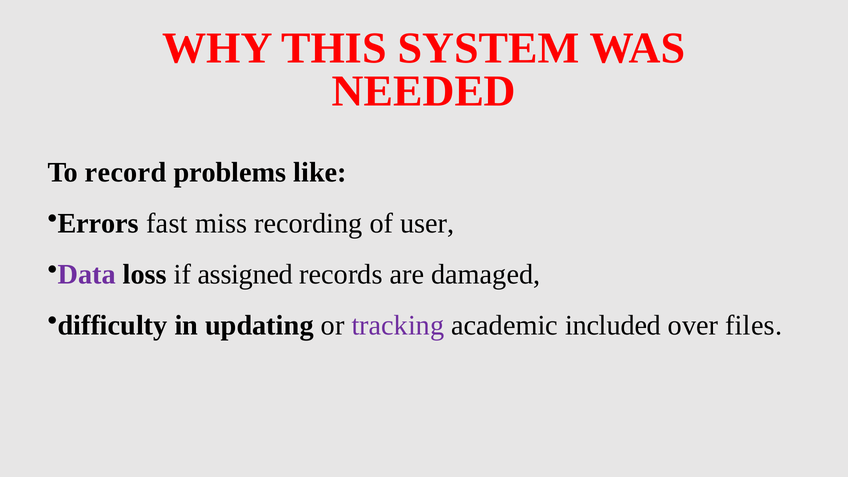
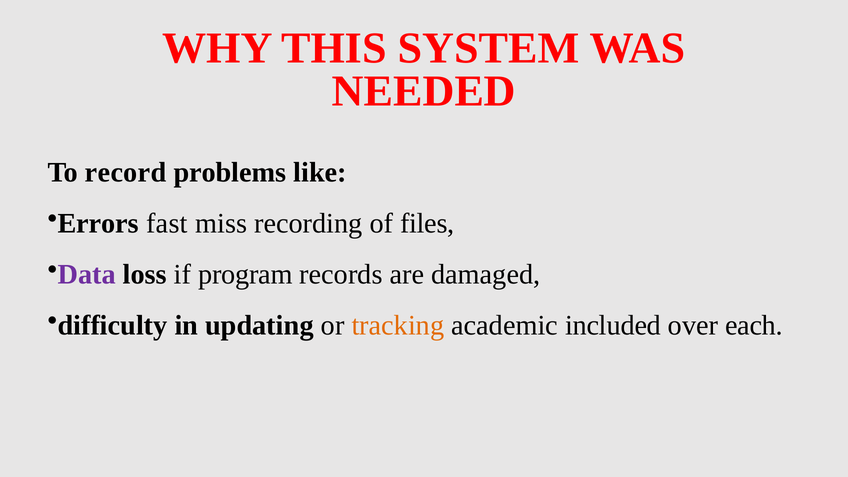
user: user -> files
assigned: assigned -> program
tracking colour: purple -> orange
files: files -> each
